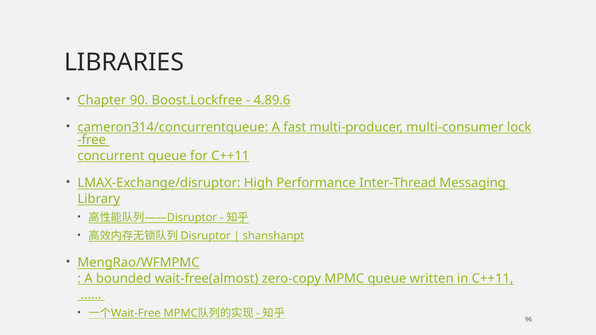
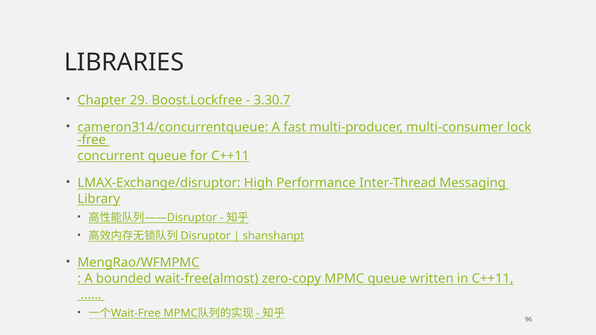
90: 90 -> 29
4.89.6: 4.89.6 -> 3.30.7
